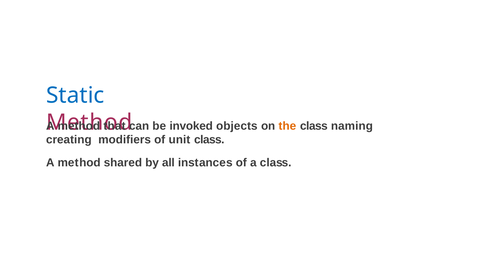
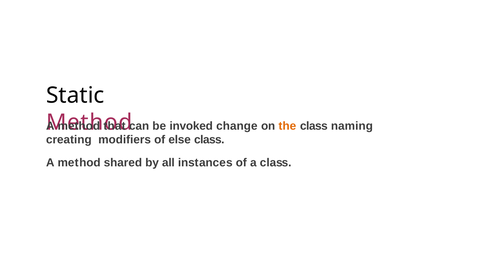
Static colour: blue -> black
objects: objects -> change
unit: unit -> else
